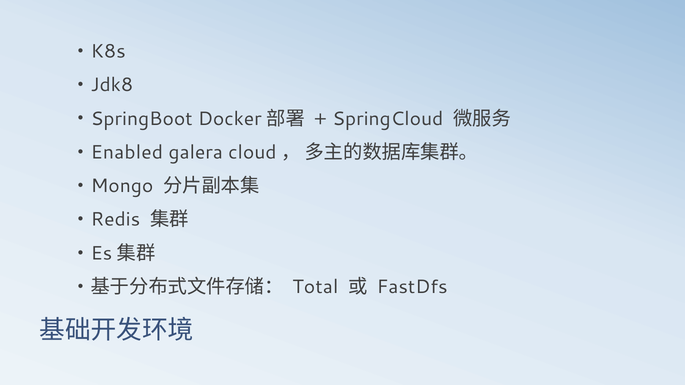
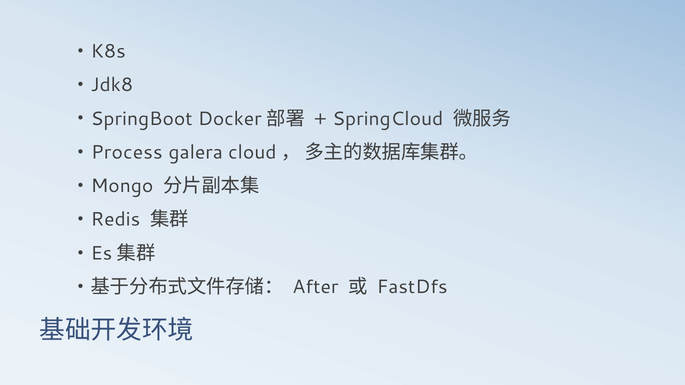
Enabled: Enabled -> Process
Total: Total -> After
